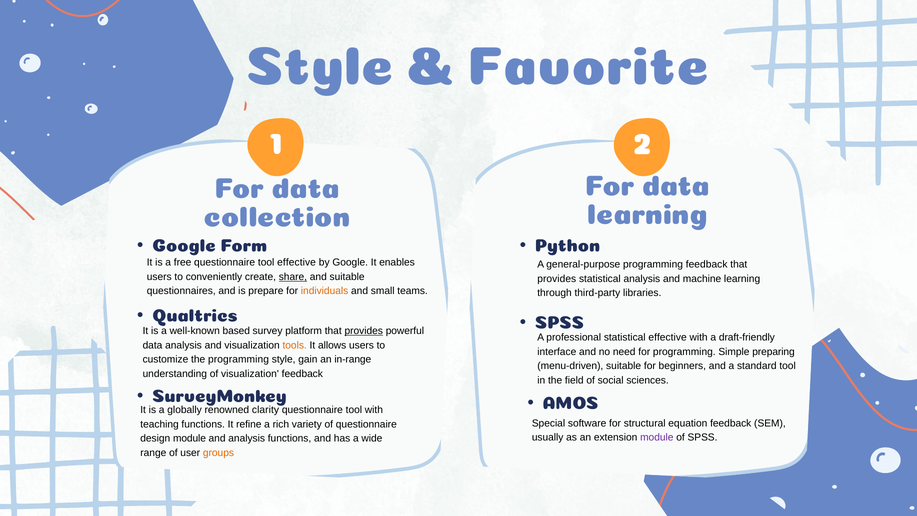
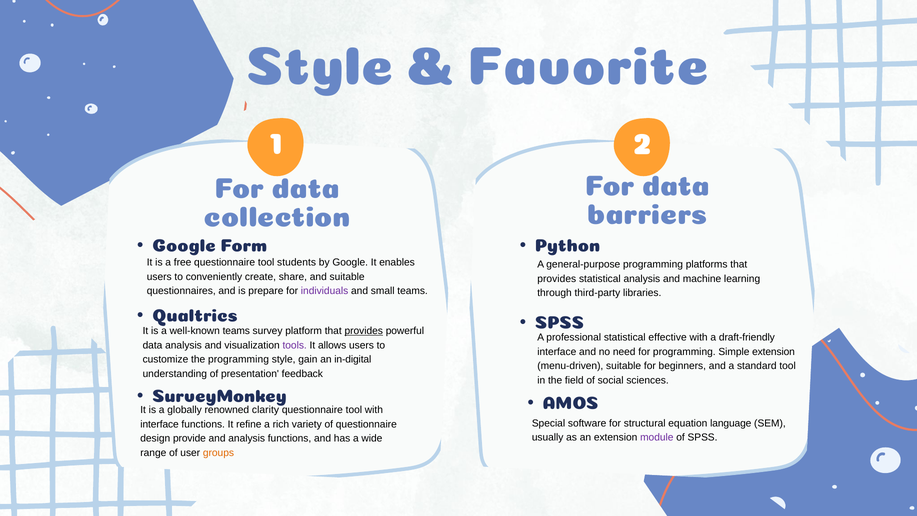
learning at (647, 214): learning -> barriers
tool effective: effective -> students
programming feedback: feedback -> platforms
share underline: present -> none
individuals colour: orange -> purple
well-known based: based -> teams
tools colour: orange -> purple
Simple preparing: preparing -> extension
in-range: in-range -> in-digital
of visualization: visualization -> presentation
equation feedback: feedback -> language
teaching at (160, 424): teaching -> interface
design module: module -> provide
